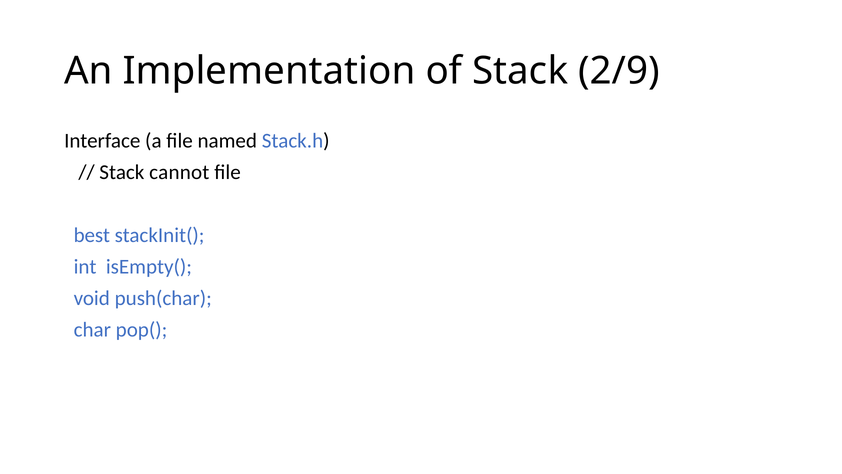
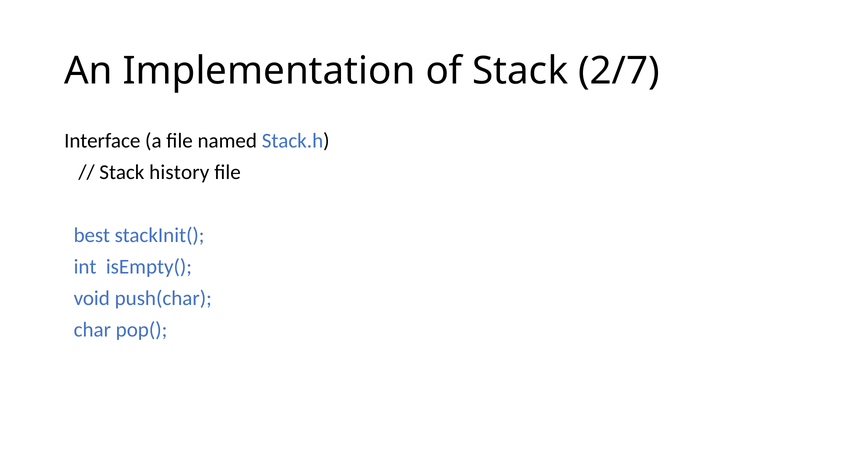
2/9: 2/9 -> 2/7
cannot: cannot -> history
